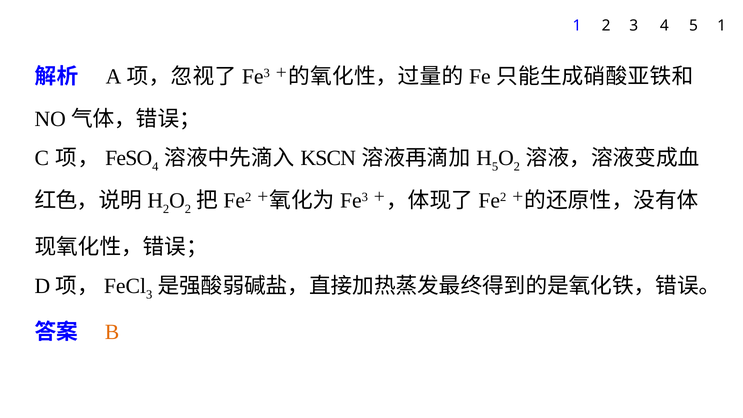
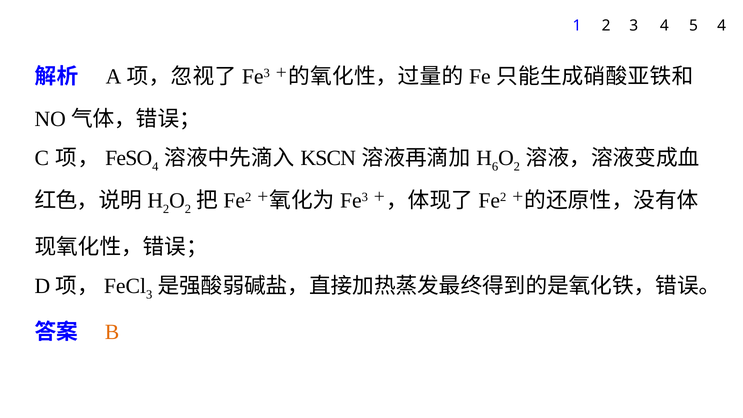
5 1: 1 -> 4
5 at (495, 167): 5 -> 6
